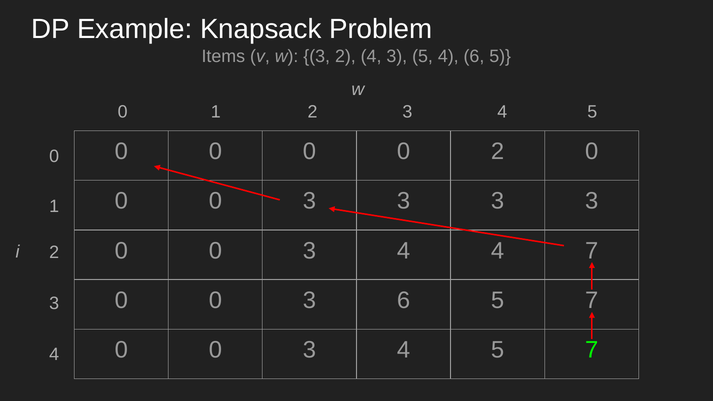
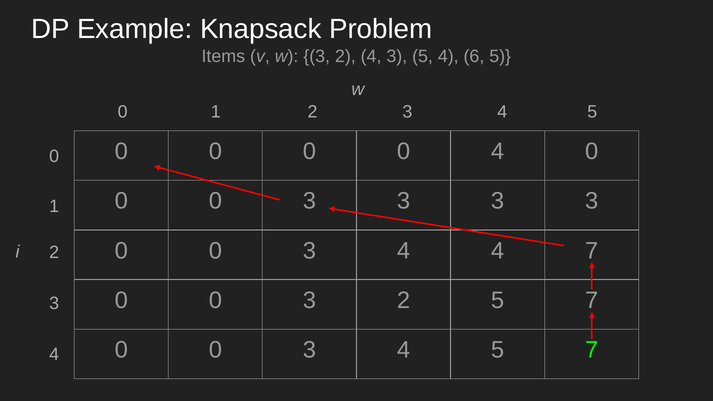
0 2: 2 -> 4
0 3 6: 6 -> 2
